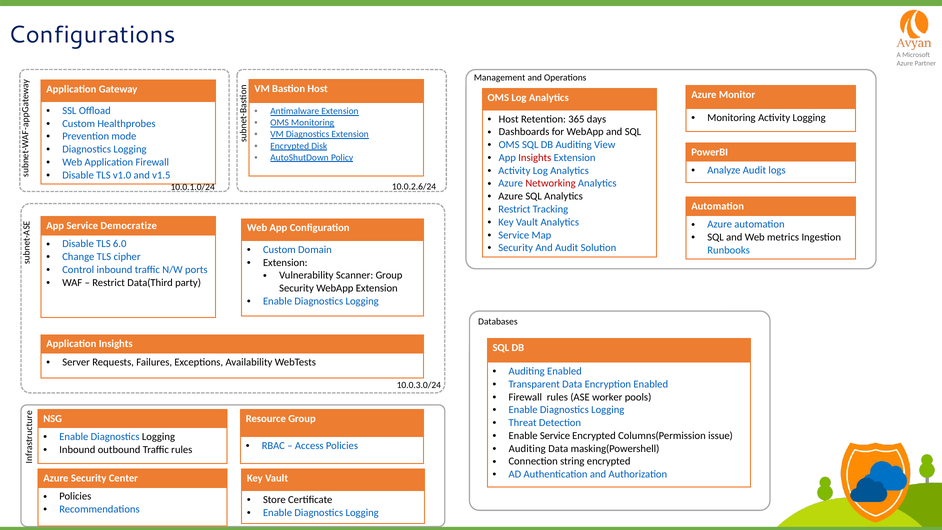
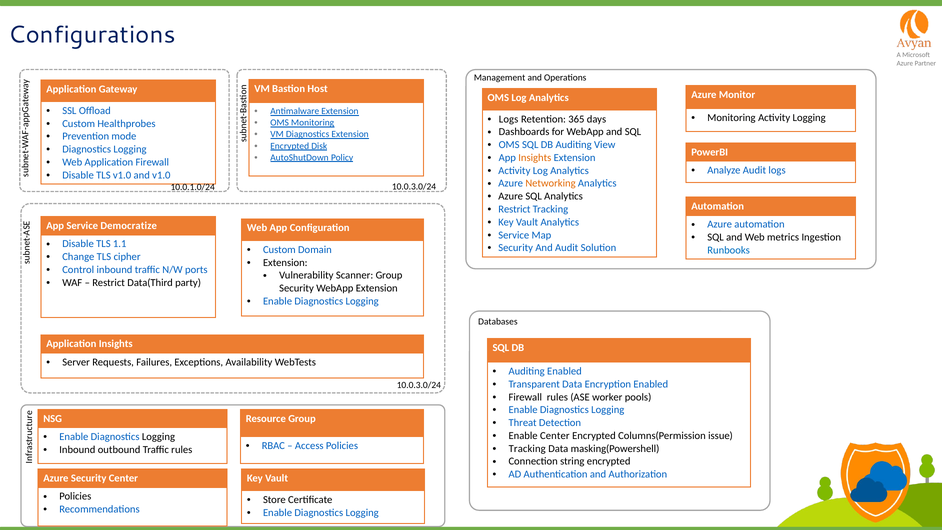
Host at (509, 119): Host -> Logs
Insights at (535, 158) colour: red -> orange
and v1.5: v1.5 -> v1.0
Networking colour: red -> orange
10.0.1.0/24 10.0.2.6/24: 10.0.2.6/24 -> 10.0.3.0/24
6.0: 6.0 -> 1.1
Enable Service: Service -> Center
Auditing at (527, 448): Auditing -> Tracking
